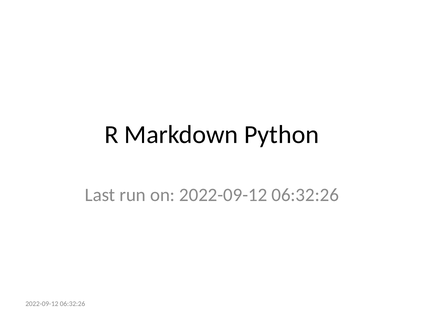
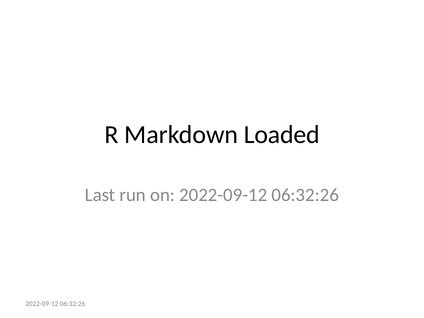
Python: Python -> Loaded
